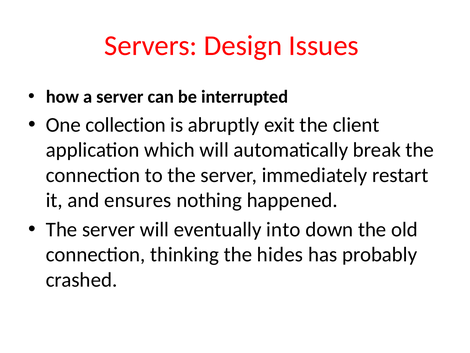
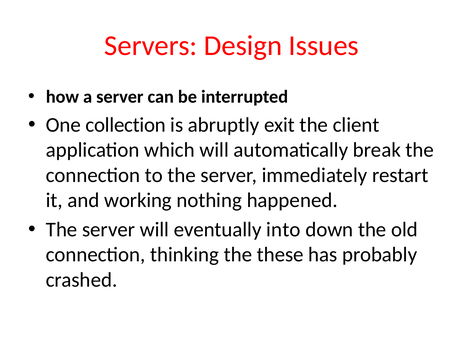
ensures: ensures -> working
hides: hides -> these
